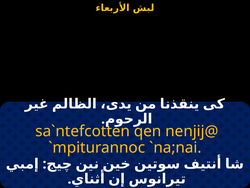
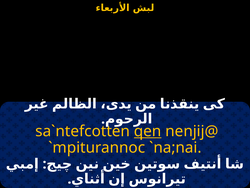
qen underline: none -> present
